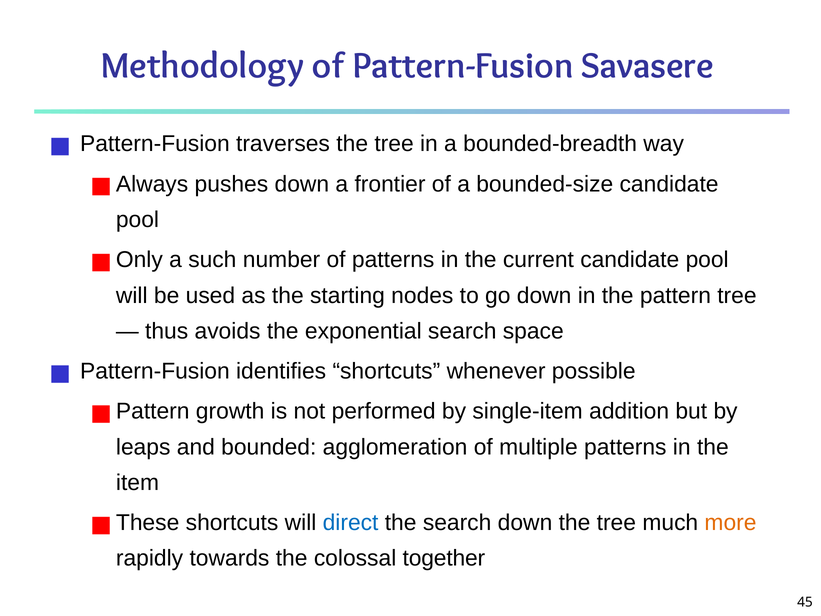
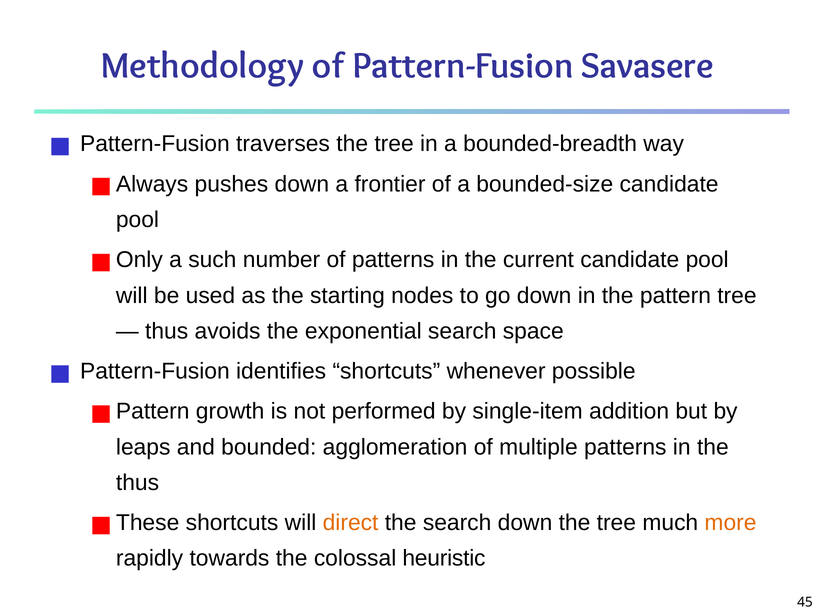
item at (138, 482): item -> thus
direct colour: blue -> orange
together: together -> heuristic
